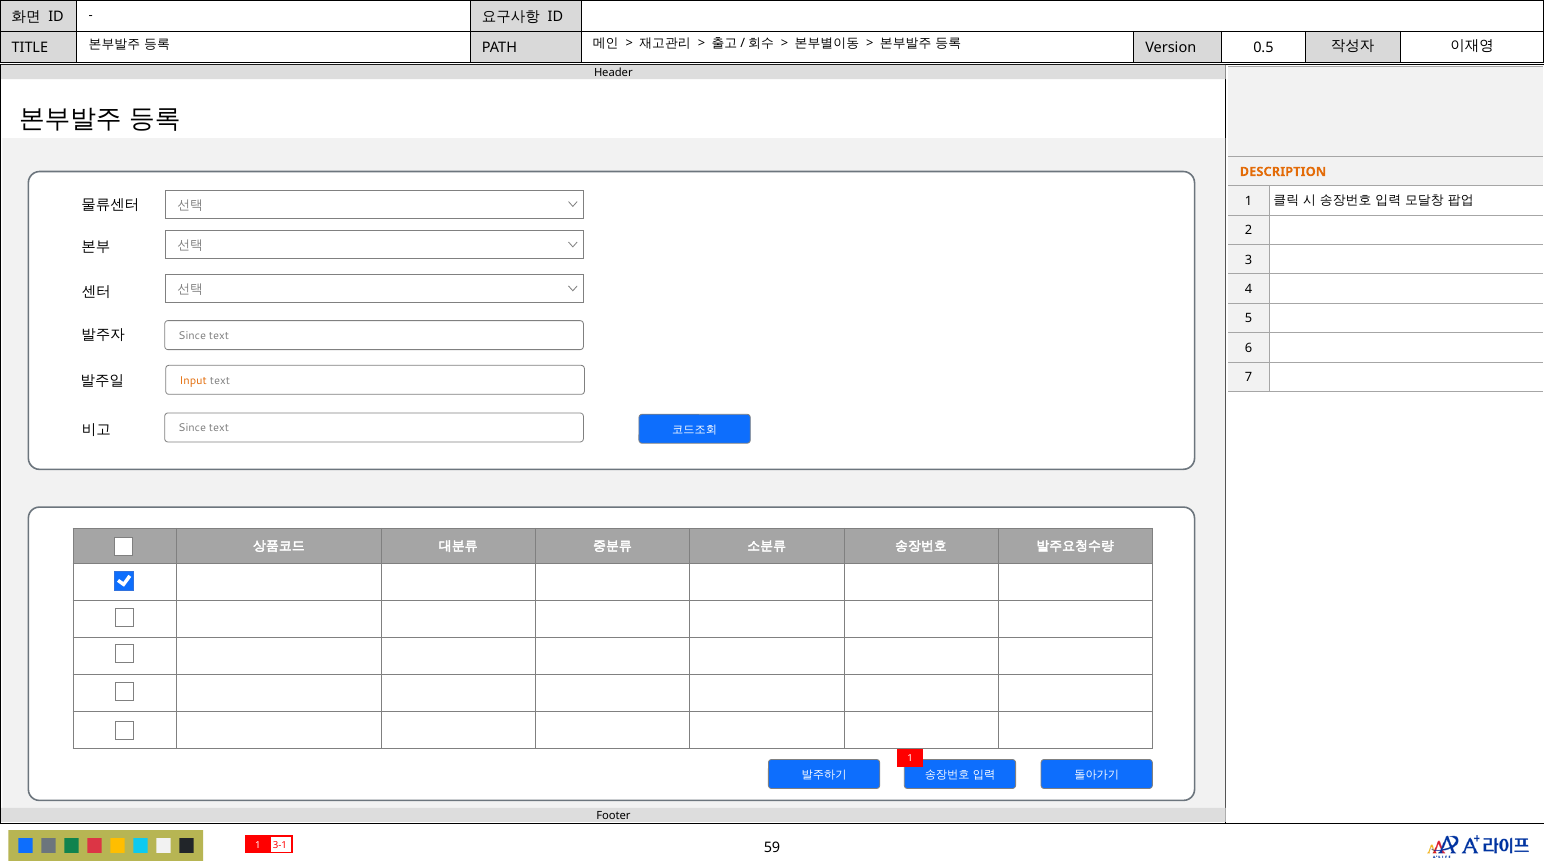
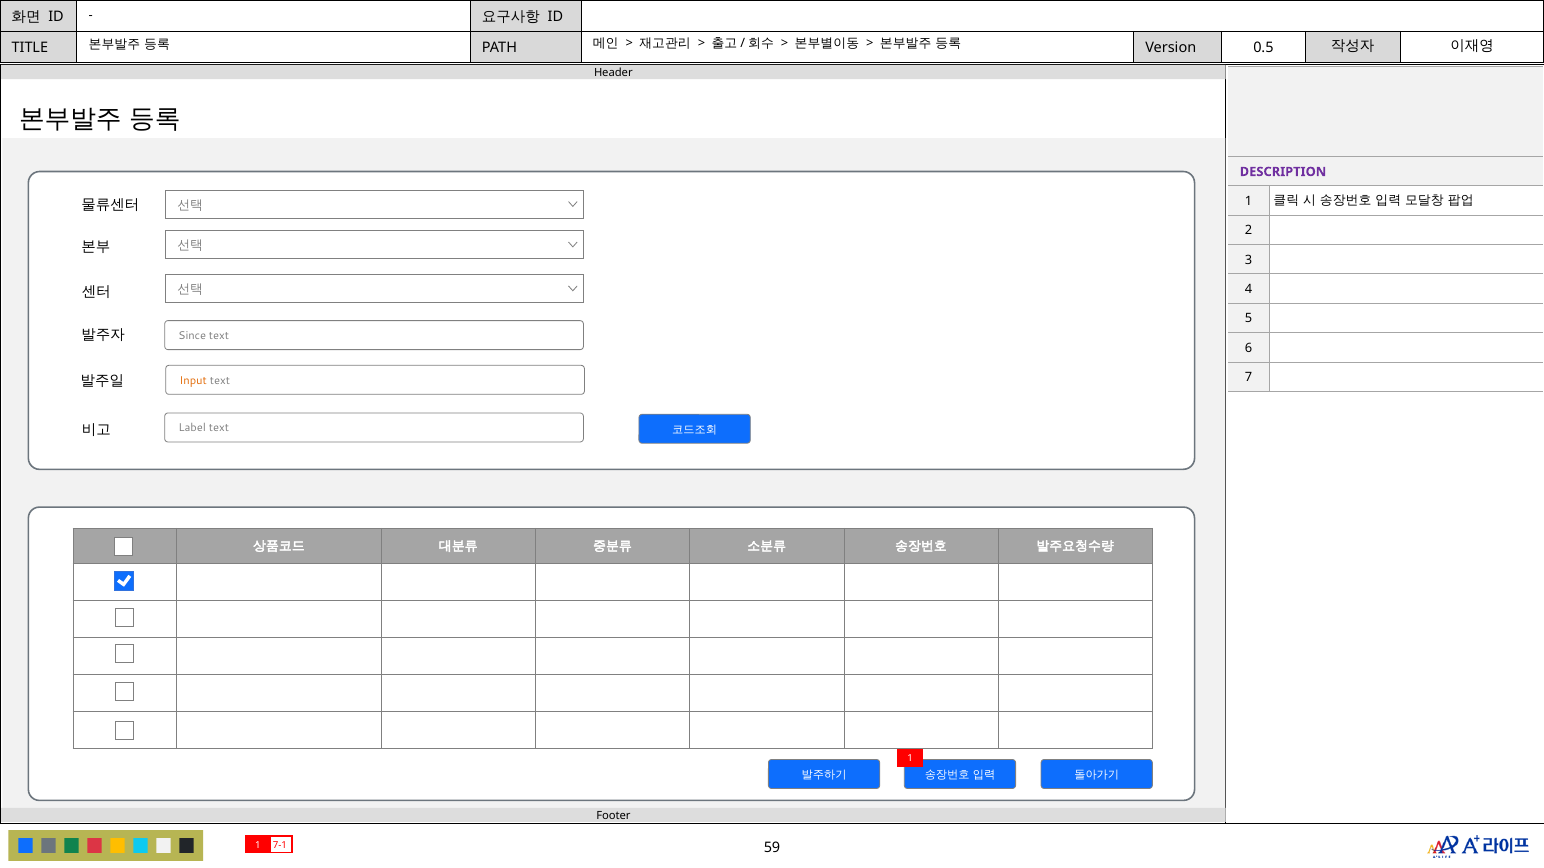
DESCRIPTION colour: orange -> purple
Since at (192, 428): Since -> Label
3-1: 3-1 -> 7-1
